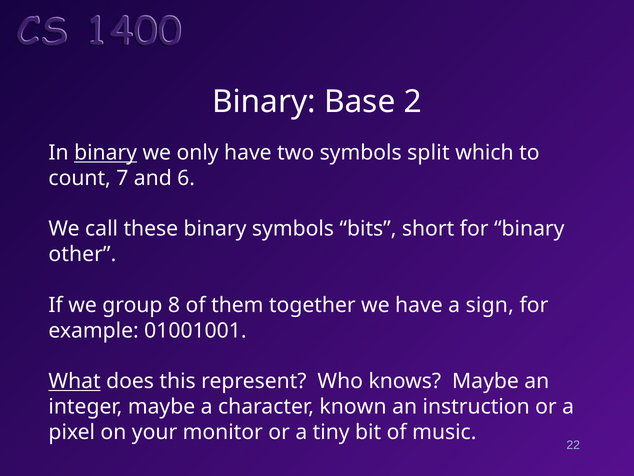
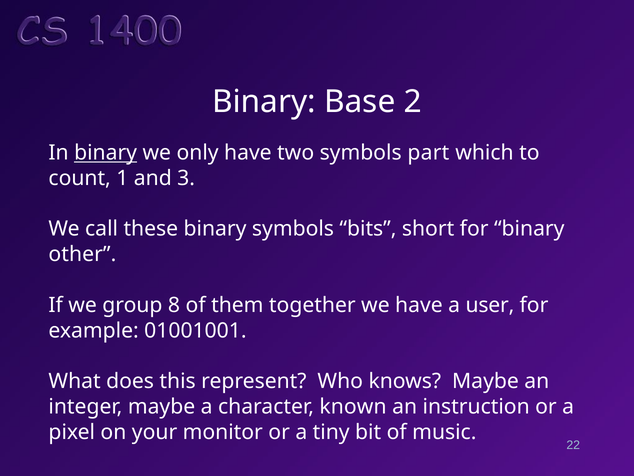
split: split -> part
7: 7 -> 1
6: 6 -> 3
sign: sign -> user
What underline: present -> none
